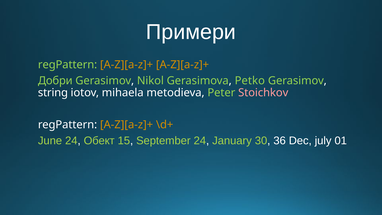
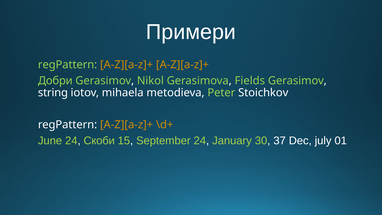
Petko: Petko -> Fields
Stoichkov colour: pink -> white
Обект: Обект -> Скоби
36: 36 -> 37
